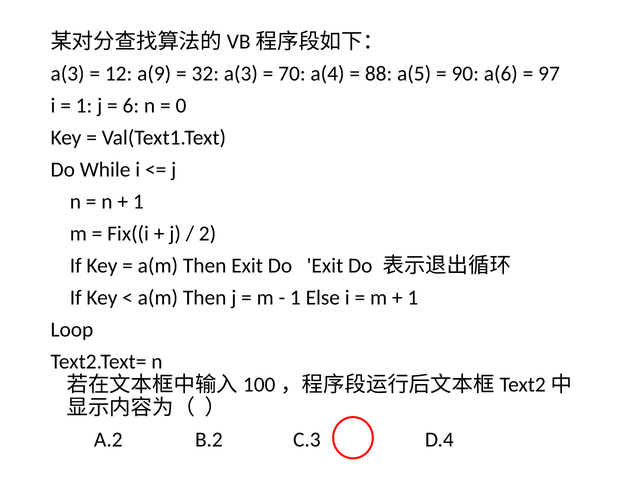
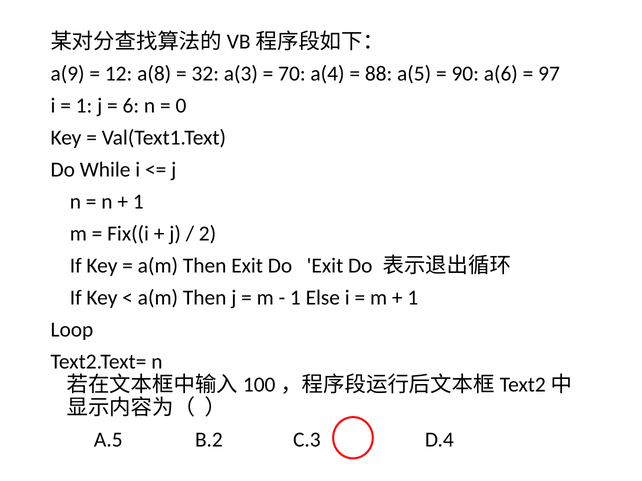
a(3 at (68, 74): a(3 -> a(9
a(9: a(9 -> a(8
A.2: A.2 -> A.5
